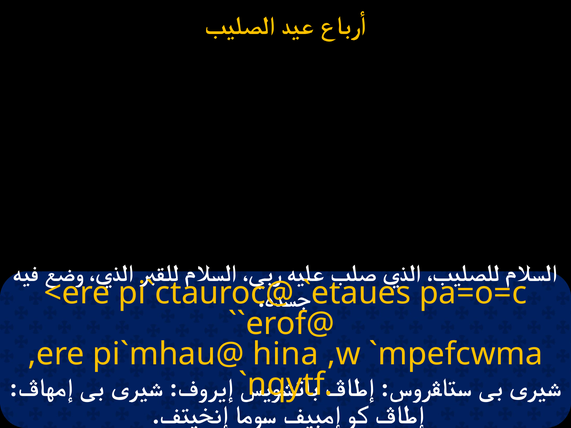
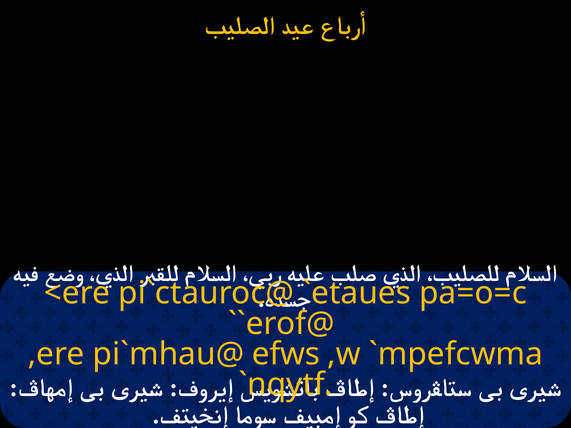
hina: hina -> efws
